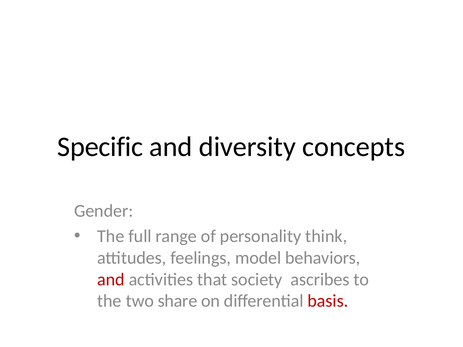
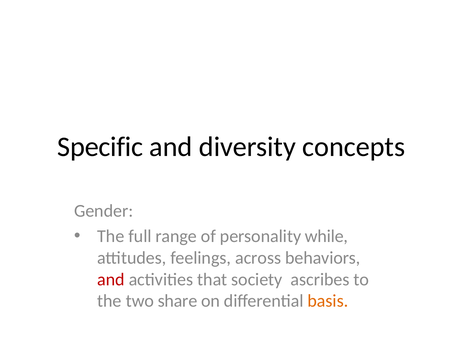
think: think -> while
model: model -> across
basis colour: red -> orange
